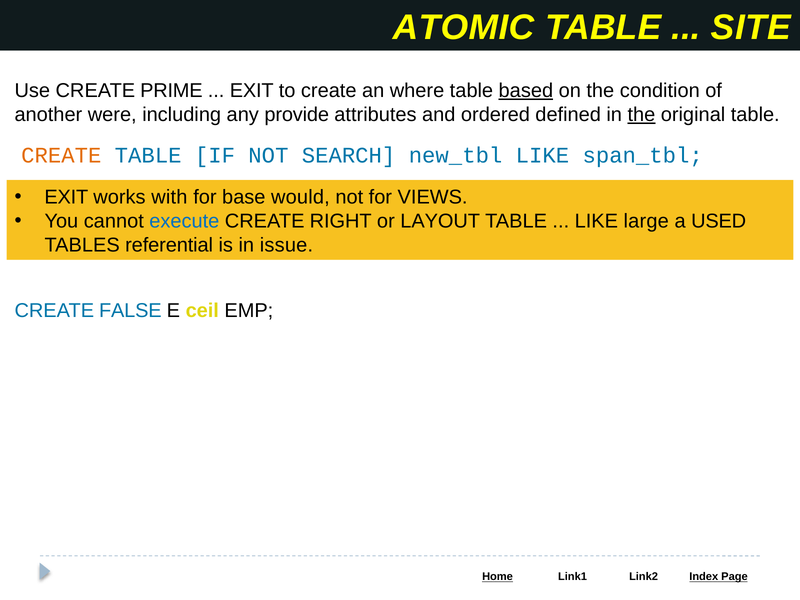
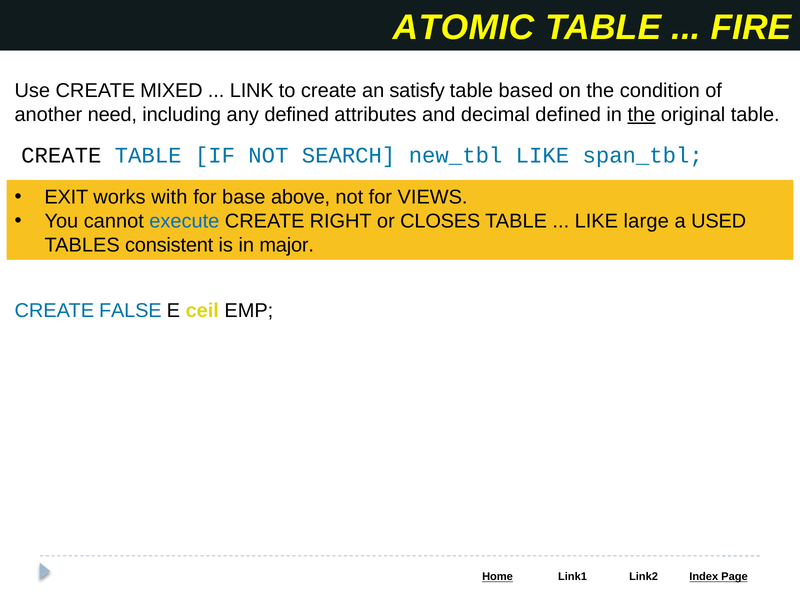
SITE: SITE -> FIRE
PRIME: PRIME -> MIXED
EXIT at (252, 91): EXIT -> LINK
where: where -> satisfy
based underline: present -> none
were: were -> need
any provide: provide -> defined
ordered: ordered -> decimal
CREATE at (61, 156) colour: orange -> black
would: would -> above
LAYOUT: LAYOUT -> CLOSES
referential: referential -> consistent
issue: issue -> major
